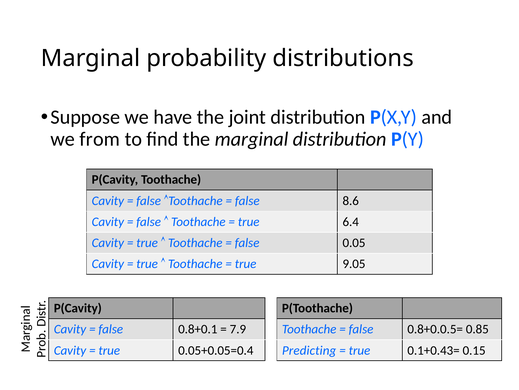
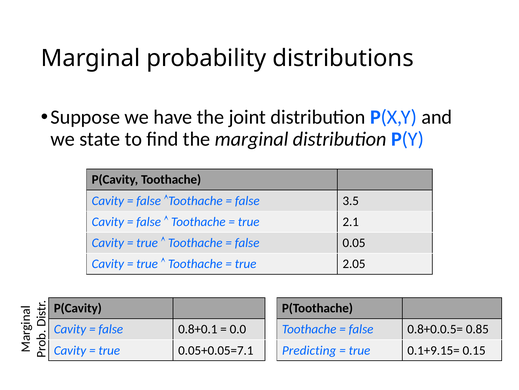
from: from -> state
8.6: 8.6 -> 3.5
6.4: 6.4 -> 2.1
9.05: 9.05 -> 2.05
7.9: 7.9 -> 0.0
0.05+0.05=0.4: 0.05+0.05=0.4 -> 0.05+0.05=7.1
0.1+0.43=: 0.1+0.43= -> 0.1+9.15=
